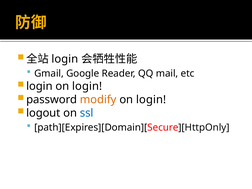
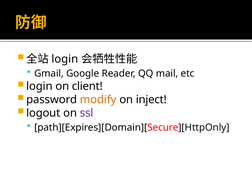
login on login: login -> client
login at (151, 100): login -> inject
ssl colour: blue -> purple
